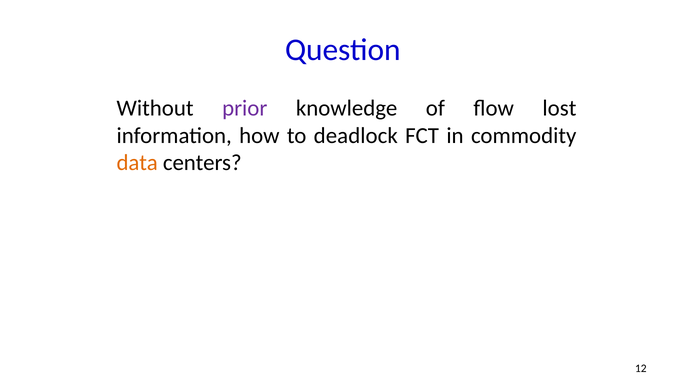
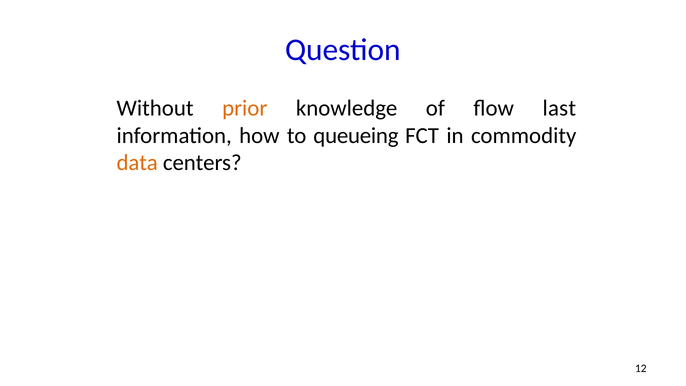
prior colour: purple -> orange
lost: lost -> last
deadlock: deadlock -> queueing
